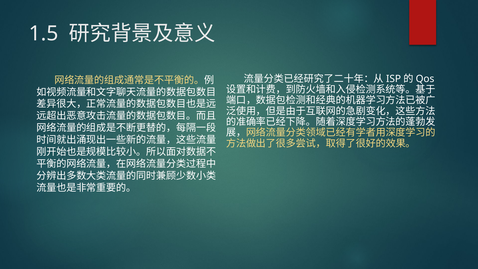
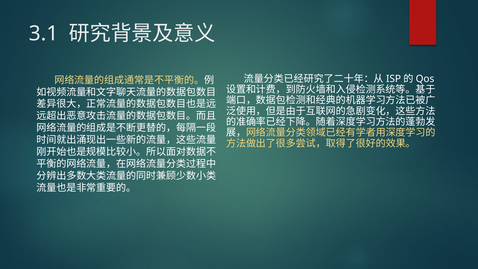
1.5: 1.5 -> 3.1
